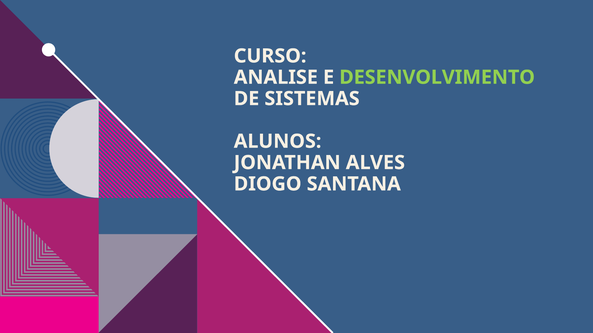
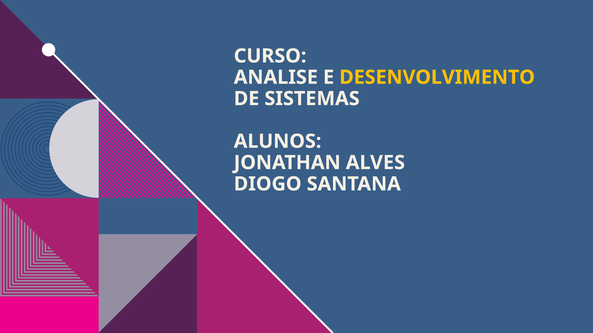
DESENVOLVIMENTO colour: light green -> yellow
